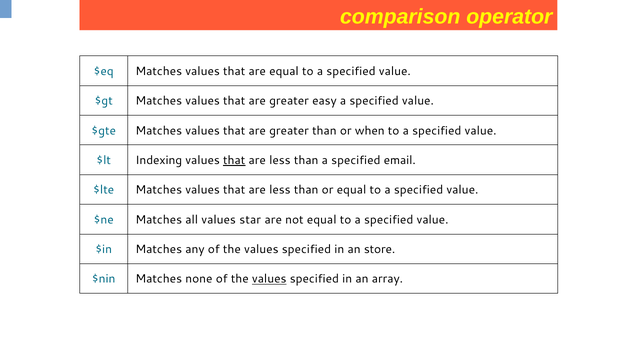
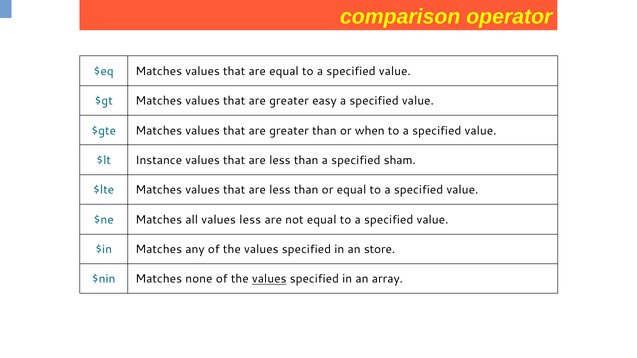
Indexing: Indexing -> Instance
that at (234, 160) underline: present -> none
email: email -> sham
values star: star -> less
